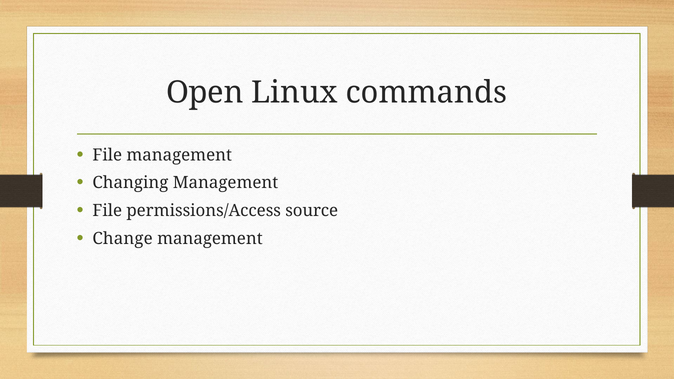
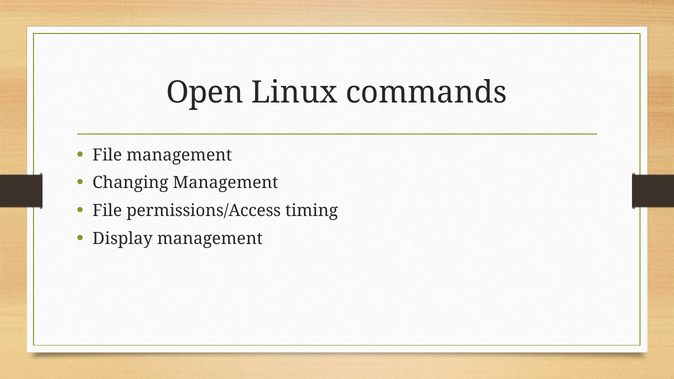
source: source -> timing
Change: Change -> Display
